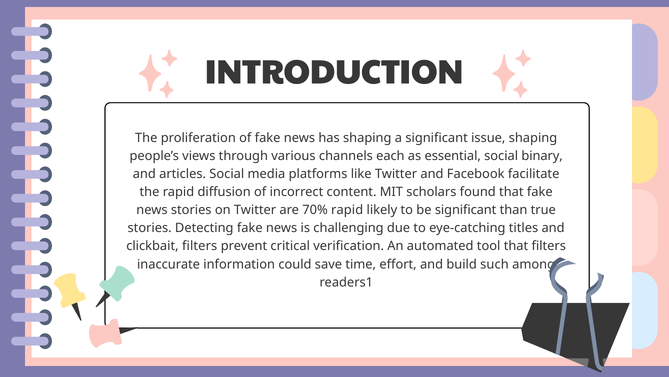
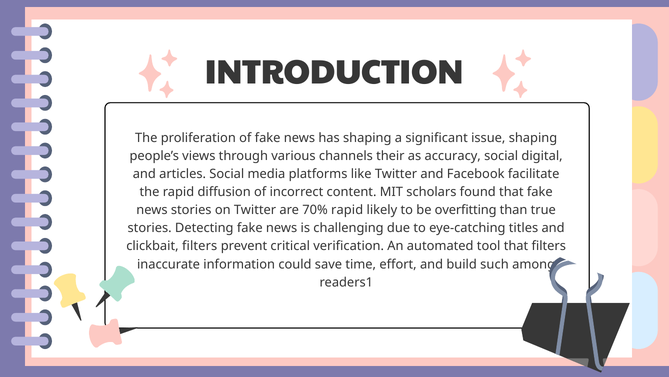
each: each -> their
essential: essential -> accuracy
binary: binary -> digital
be significant: significant -> overfitting
